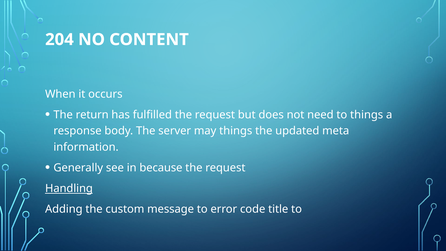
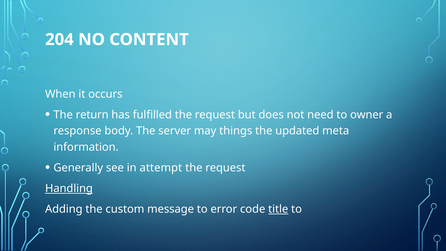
to things: things -> owner
because: because -> attempt
title underline: none -> present
